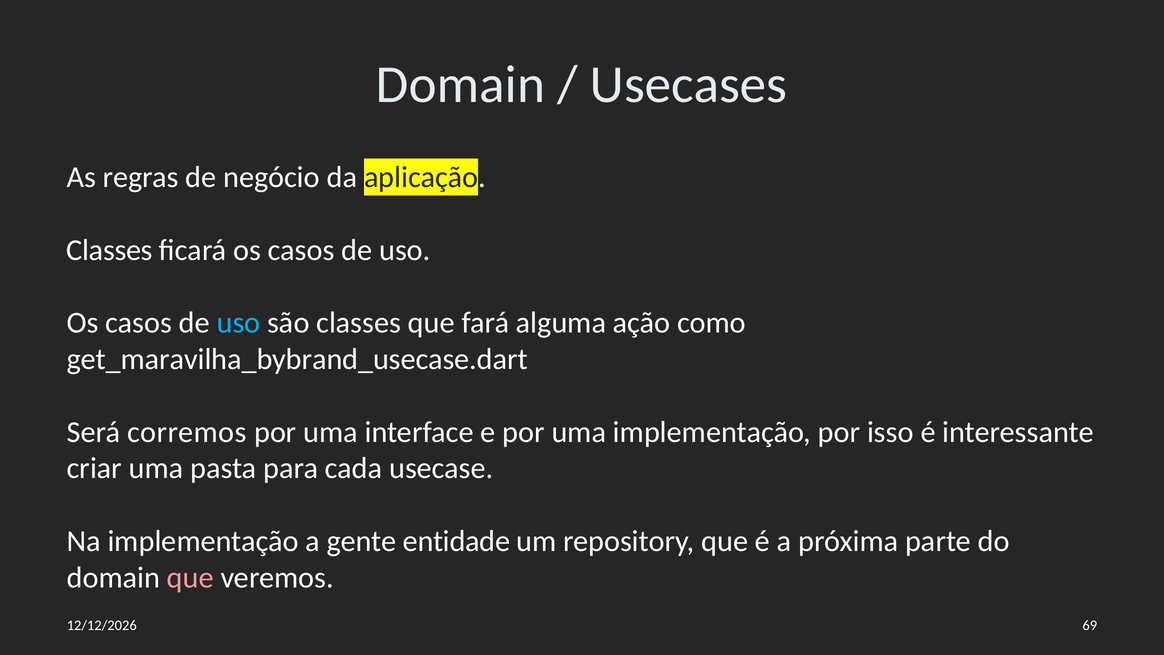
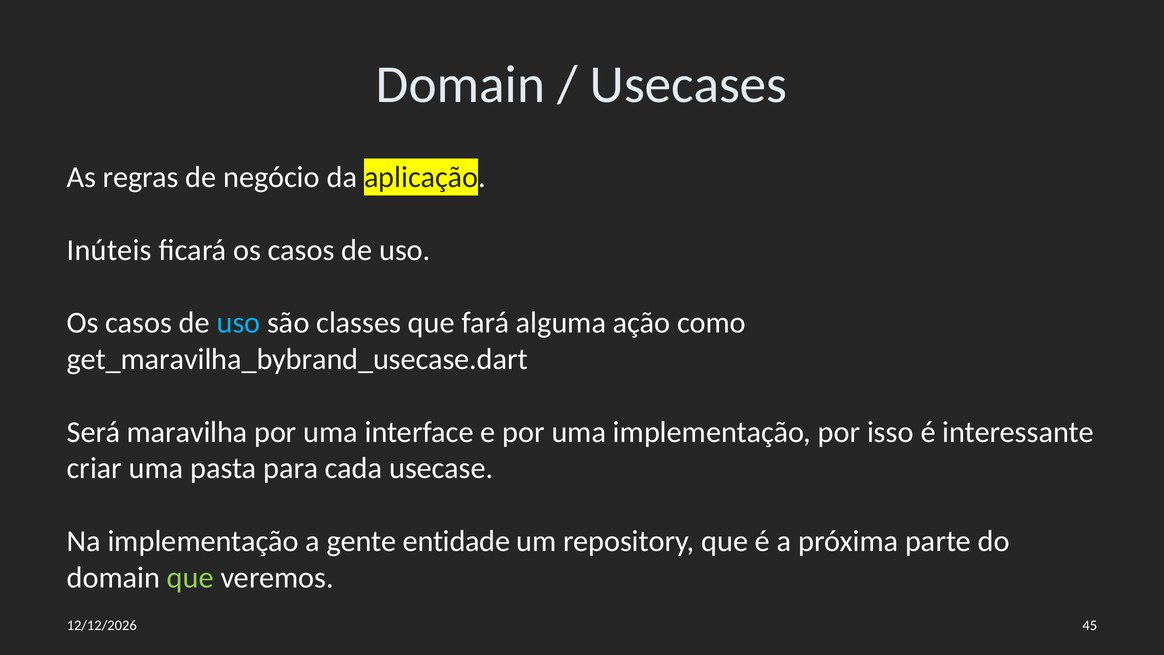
Classes at (110, 250): Classes -> Inúteis
corremos: corremos -> maravilha
que at (190, 577) colour: pink -> light green
69: 69 -> 45
